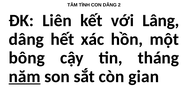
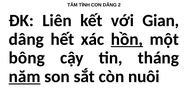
Lâng: Lâng -> Gian
hồn underline: none -> present
gian: gian -> nuôi
